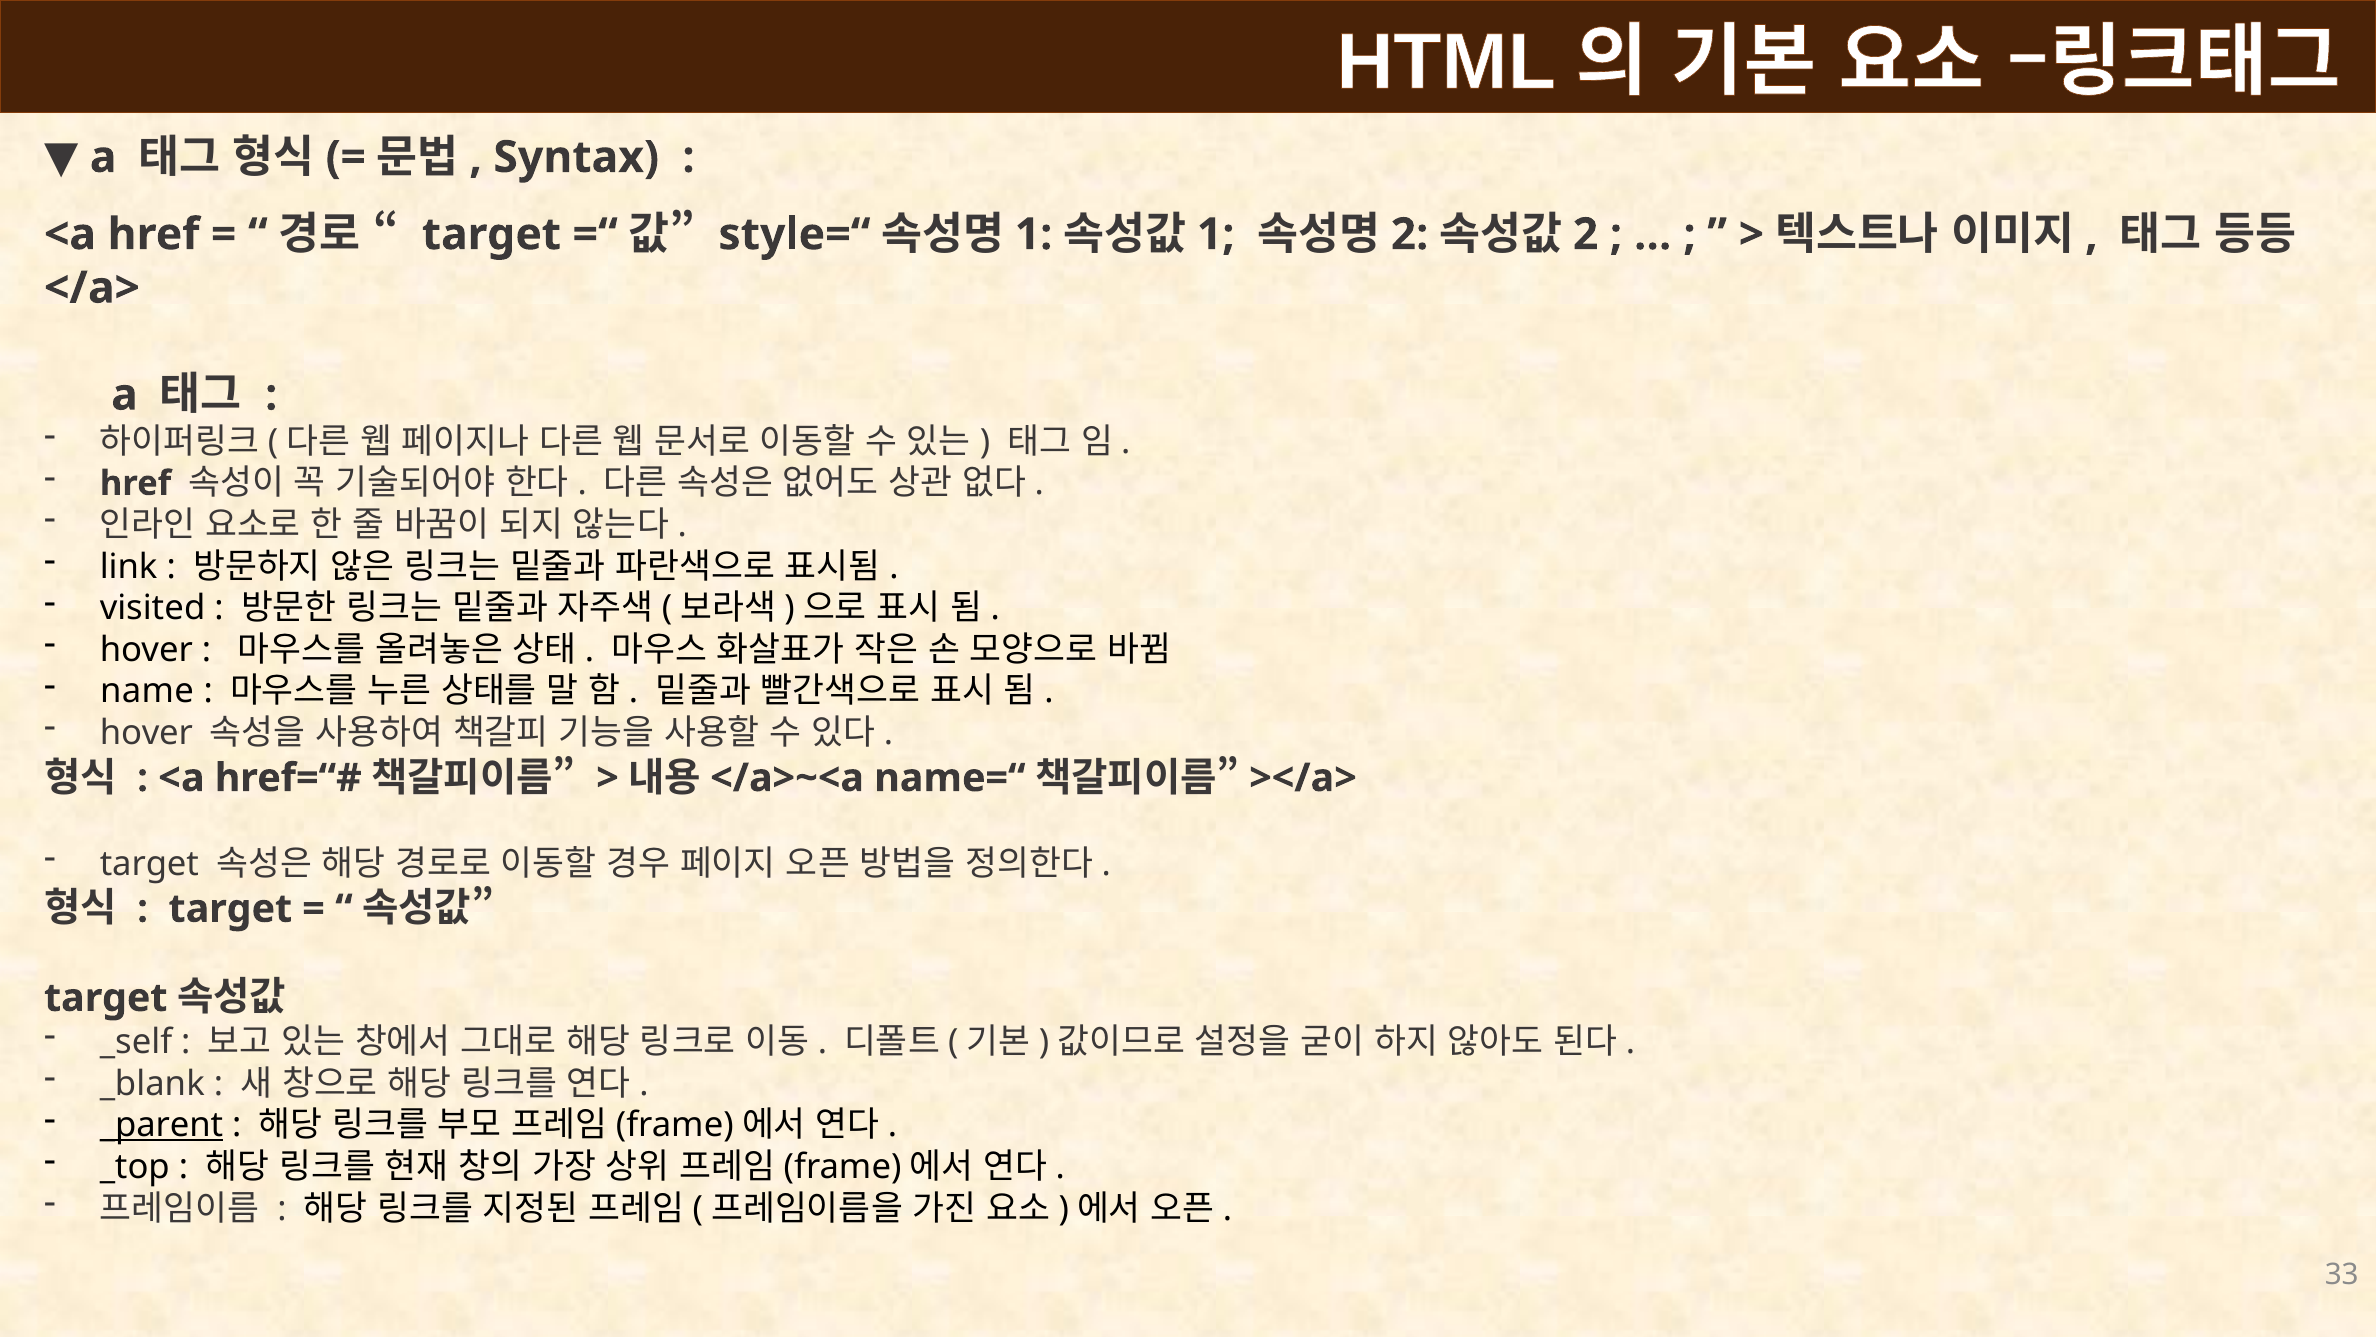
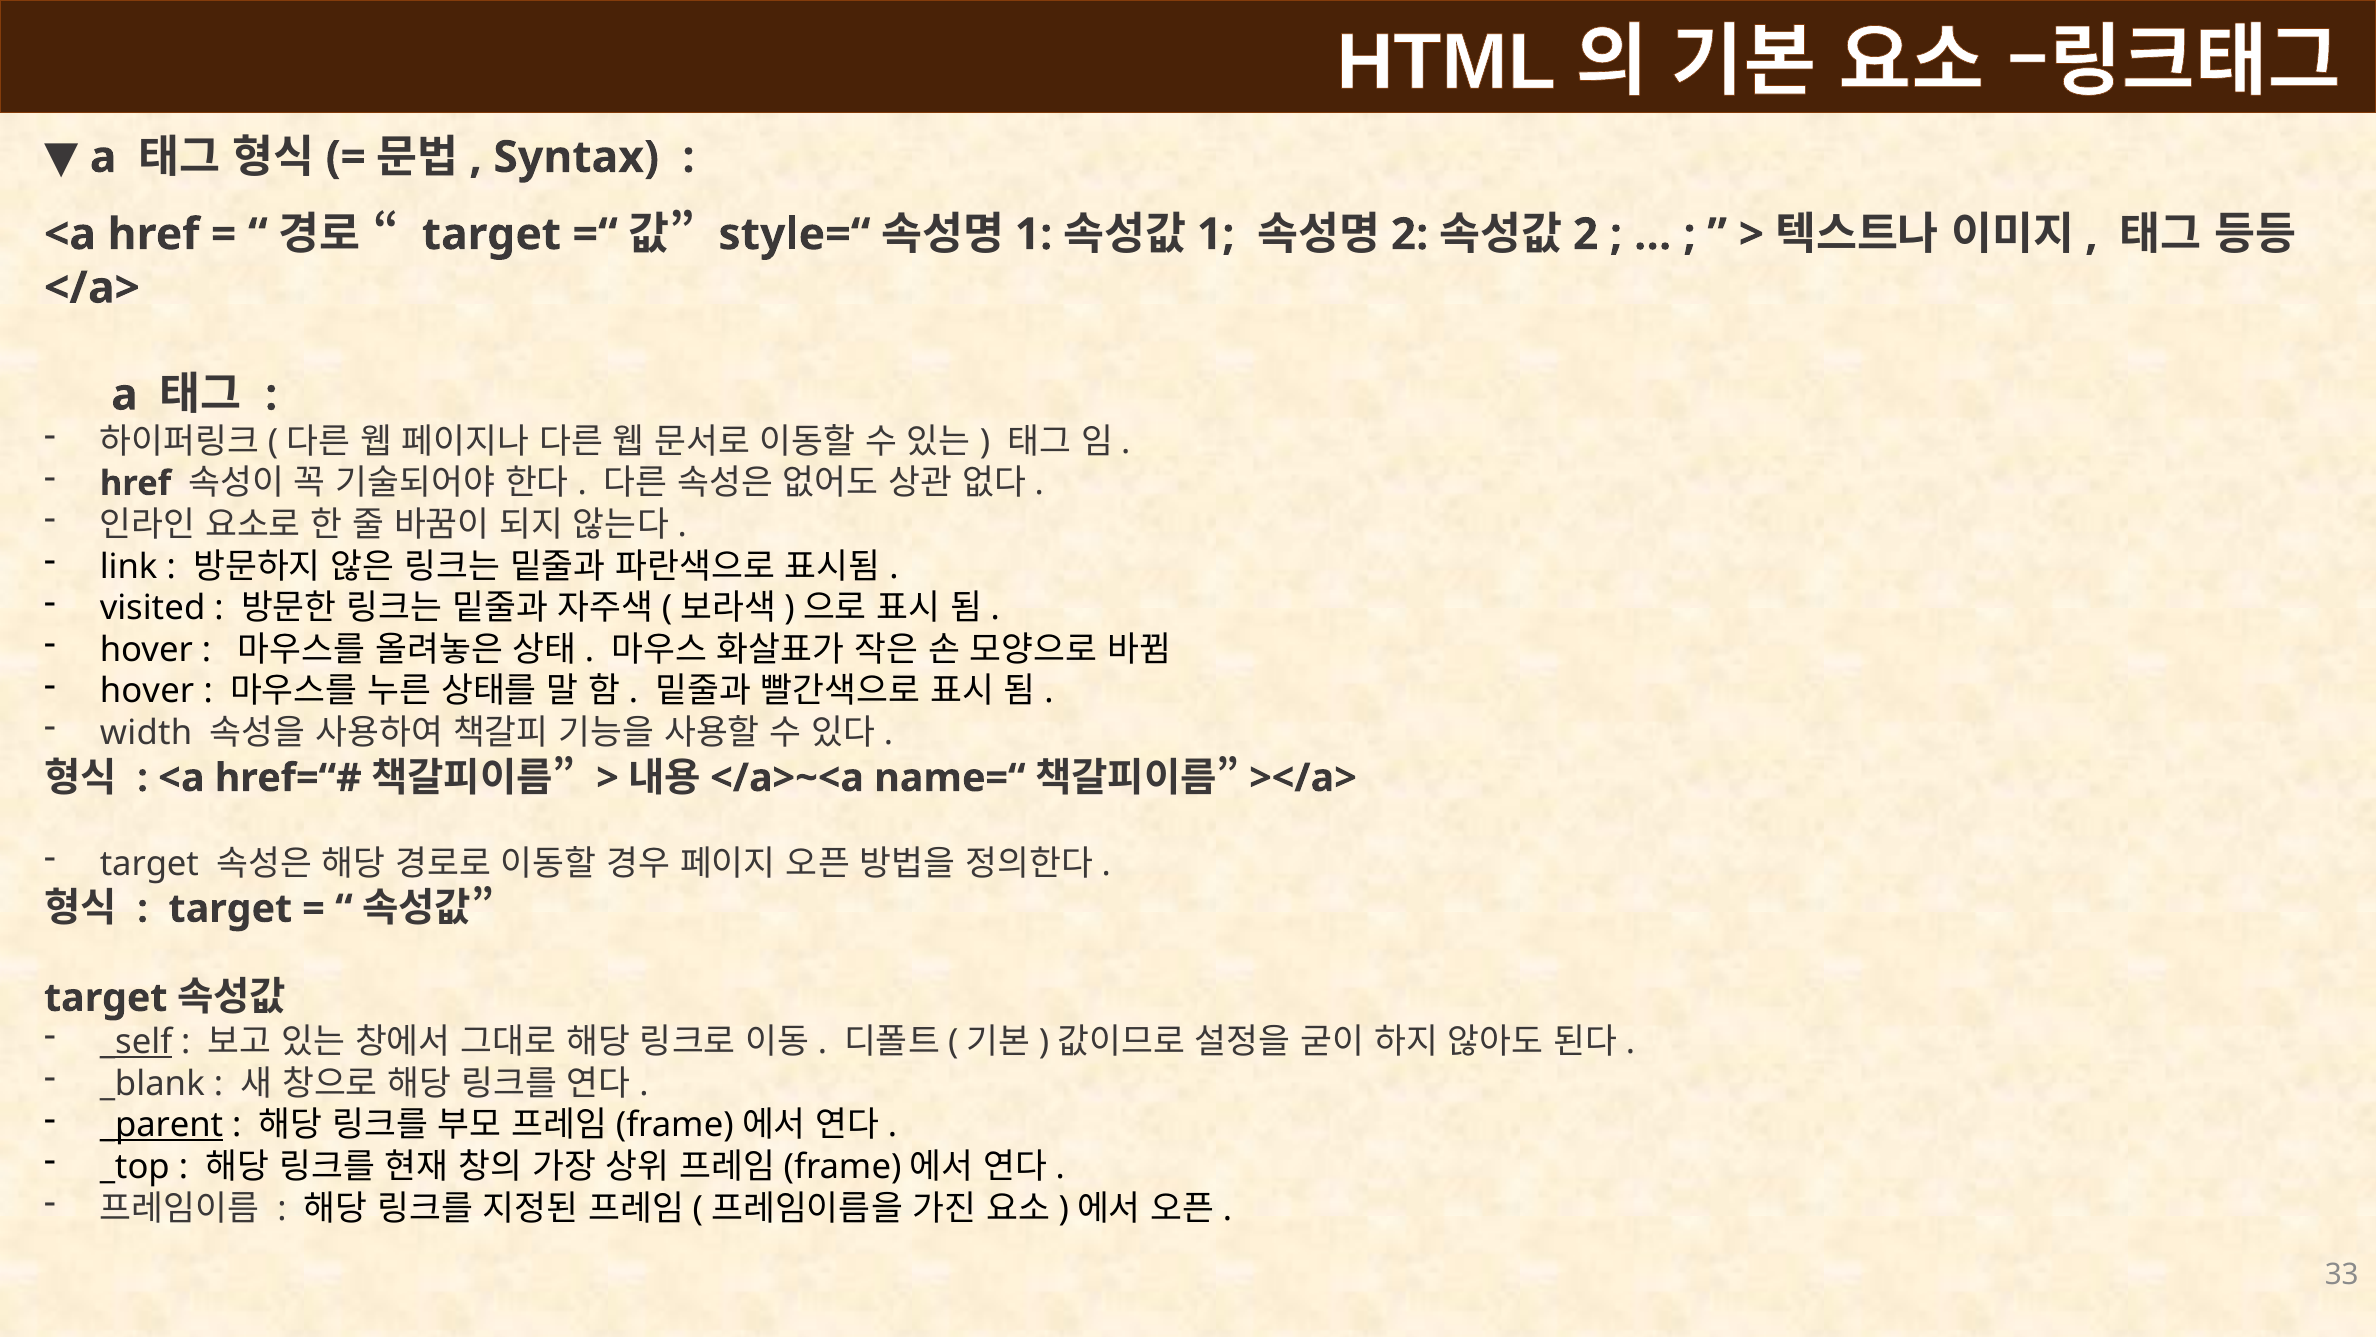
name at (147, 691): name -> hover
hover at (146, 733): hover -> width
_self underline: none -> present
